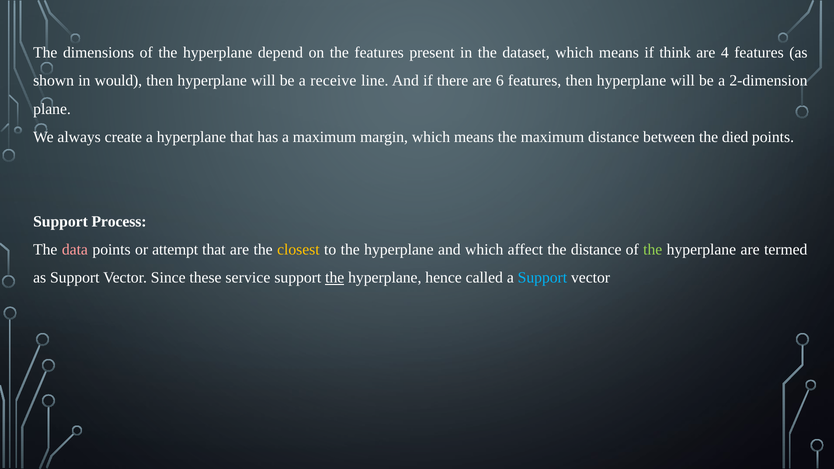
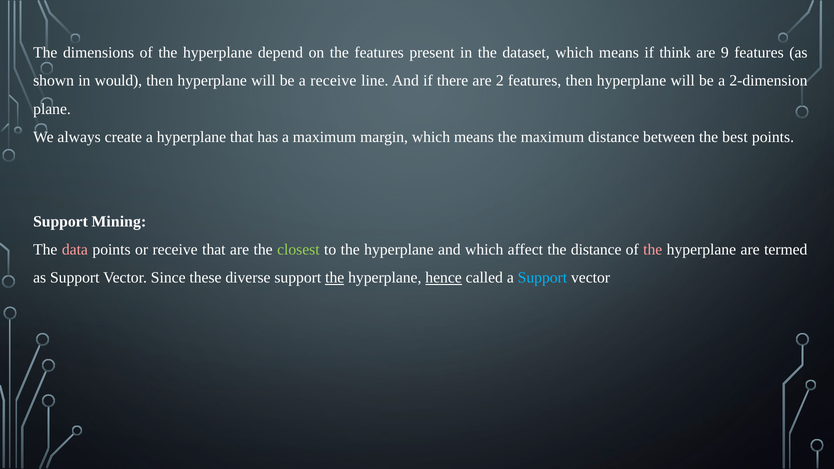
4: 4 -> 9
6: 6 -> 2
died: died -> best
Process: Process -> Mining
or attempt: attempt -> receive
closest colour: yellow -> light green
the at (653, 250) colour: light green -> pink
service: service -> diverse
hence underline: none -> present
